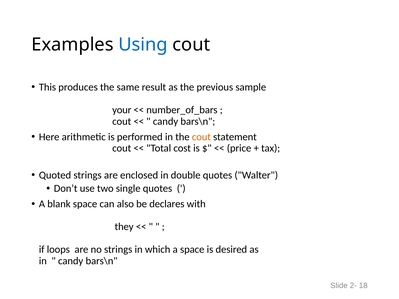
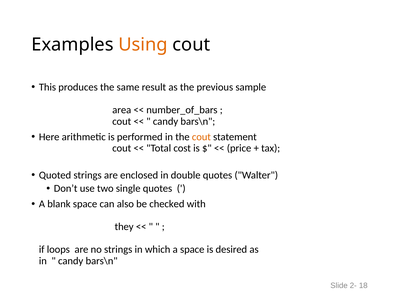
Using colour: blue -> orange
your: your -> area
declares: declares -> checked
